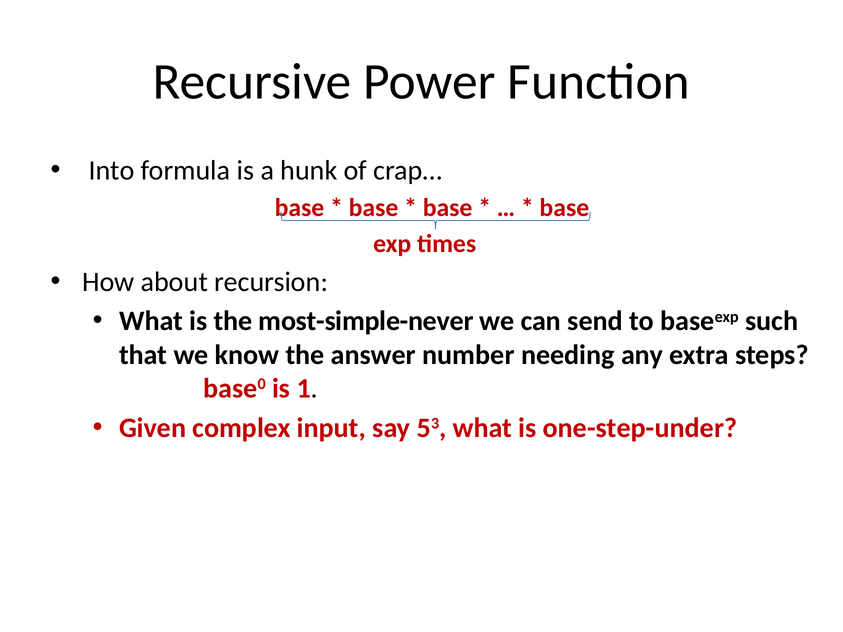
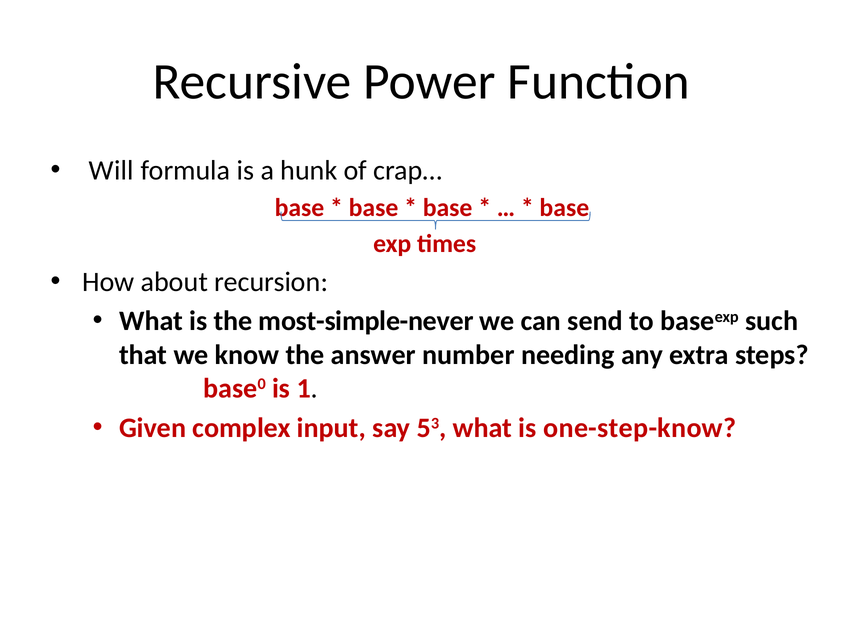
Into: Into -> Will
one-step-under: one-step-under -> one-step-know
